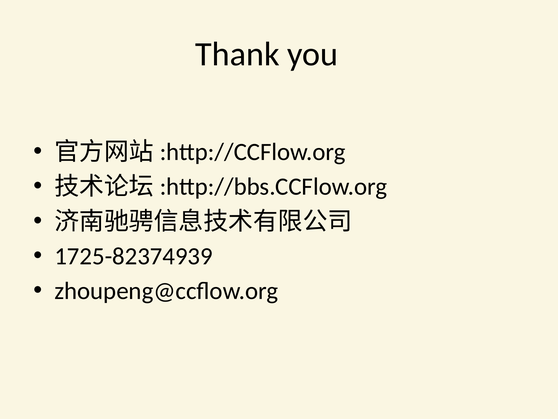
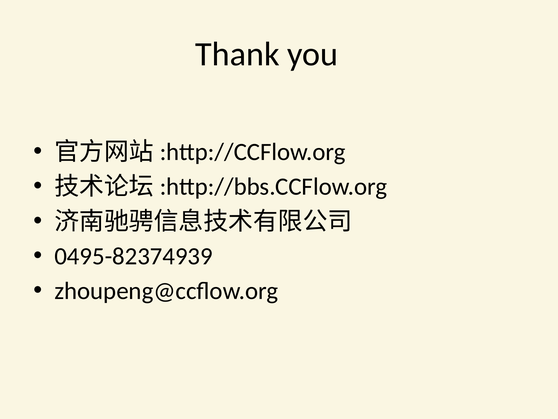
1725-82374939: 1725-82374939 -> 0495-82374939
